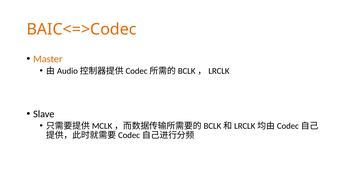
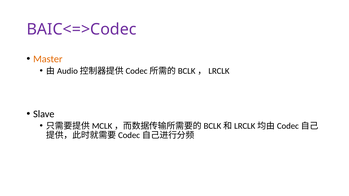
BAIC<=>Codec colour: orange -> purple
